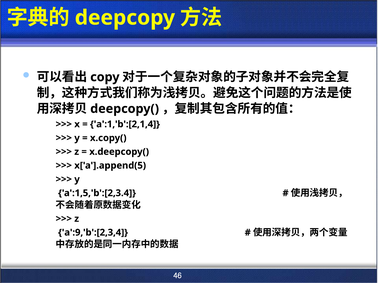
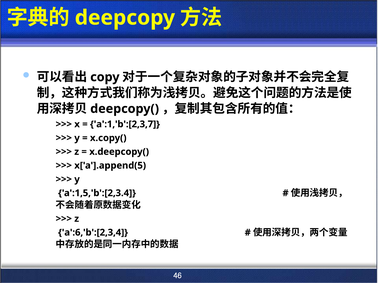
a':1,'b':[2,1,4: a':1,'b':[2,1,4 -> a':1,'b':[2,3,7
a':9,'b':[2,3,4: a':9,'b':[2,3,4 -> a':6,'b':[2,3,4
